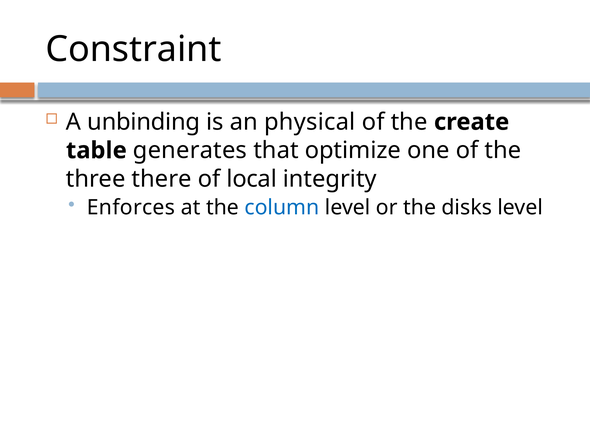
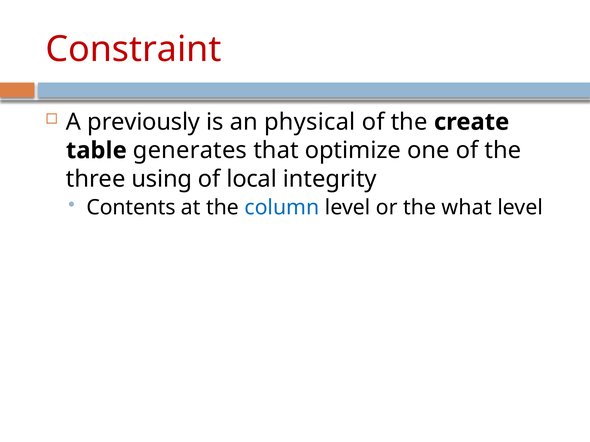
Constraint colour: black -> red
unbinding: unbinding -> previously
there: there -> using
Enforces: Enforces -> Contents
disks: disks -> what
